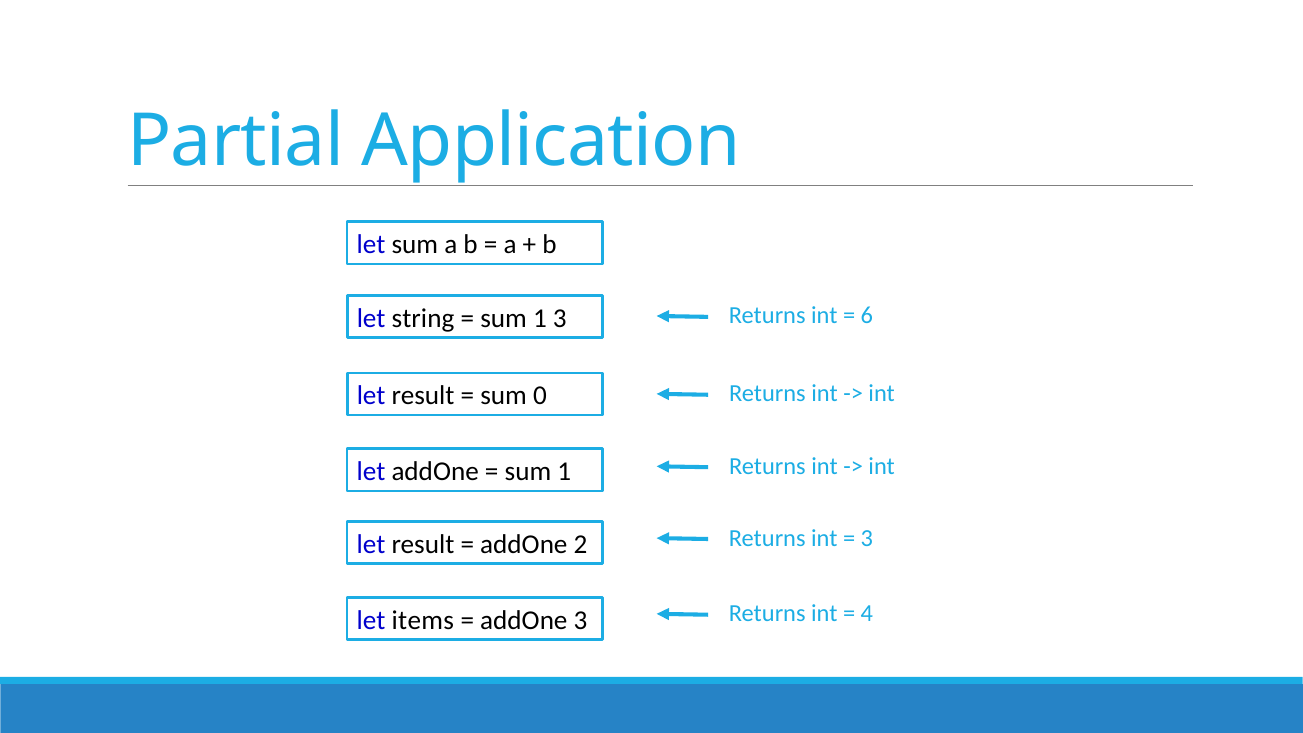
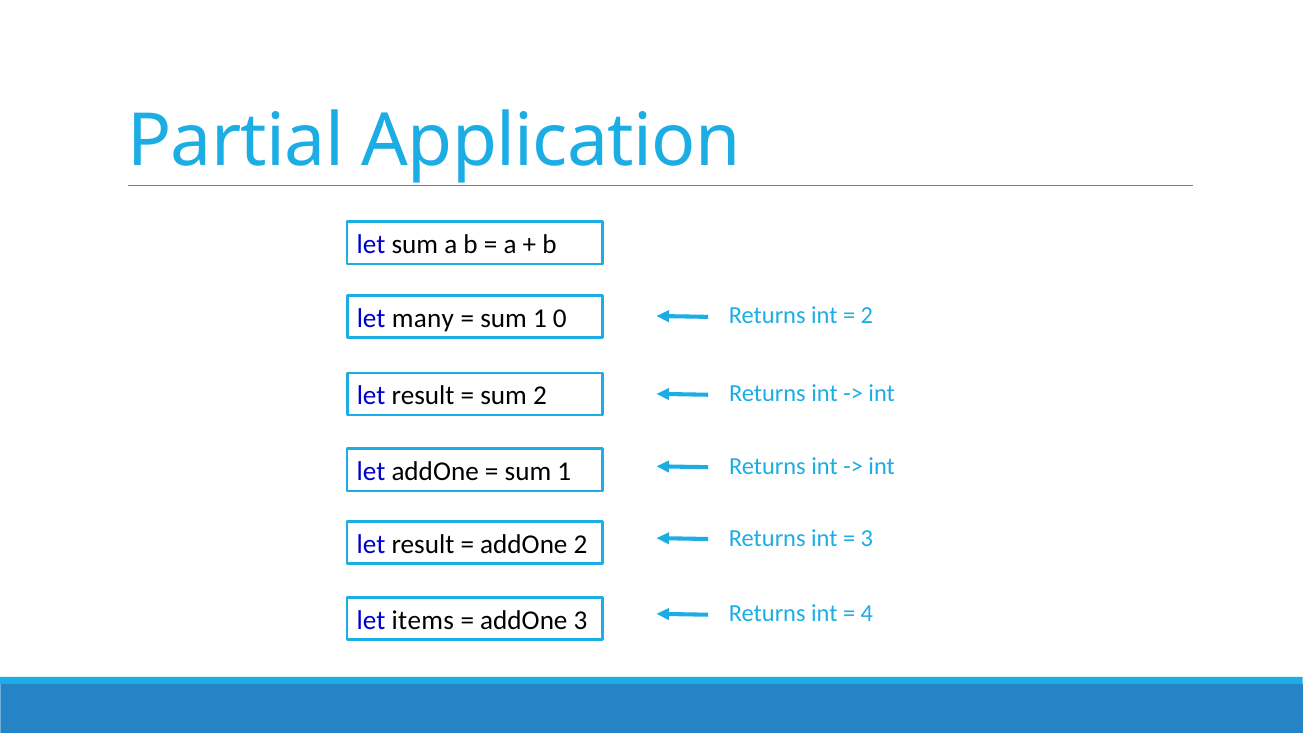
string: string -> many
1 3: 3 -> 0
6 at (867, 316): 6 -> 2
sum 0: 0 -> 2
